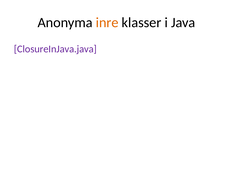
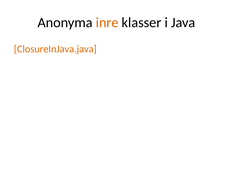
ClosureInJava.java colour: purple -> orange
